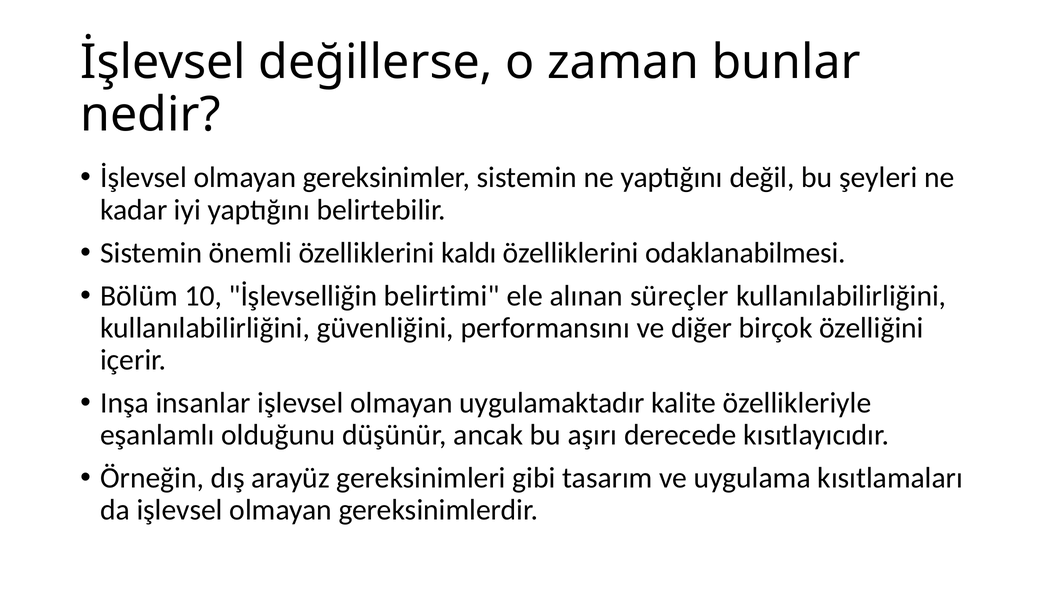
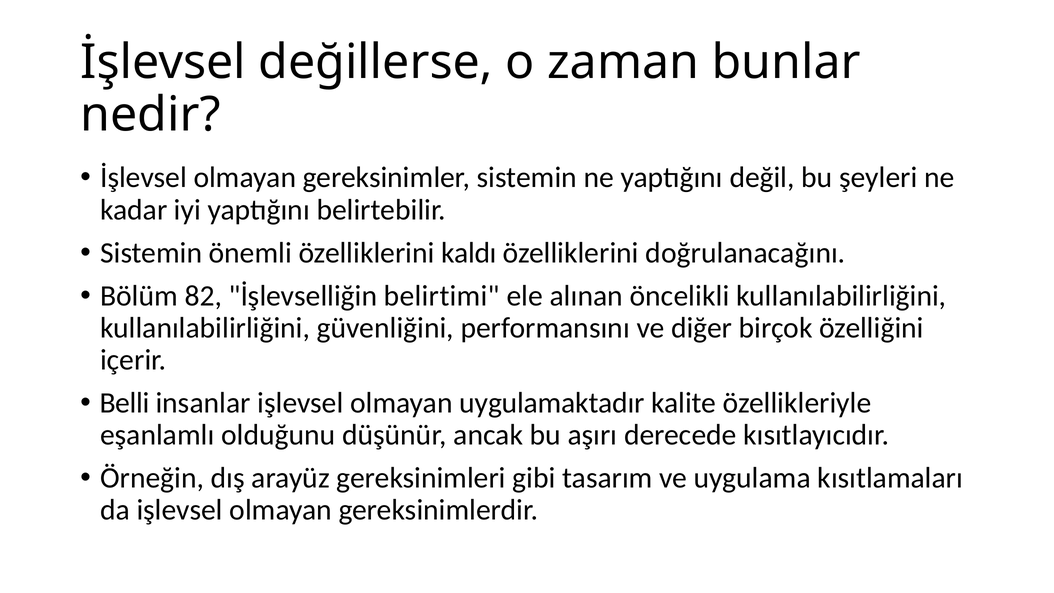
odaklanabilmesi: odaklanabilmesi -> doğrulanacağını
10: 10 -> 82
süreçler: süreçler -> öncelikli
Inşa: Inşa -> Belli
